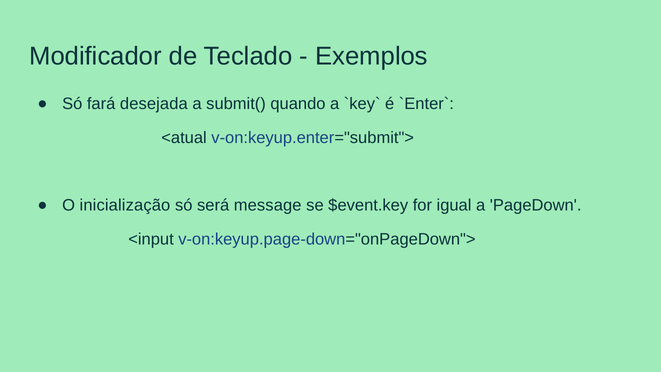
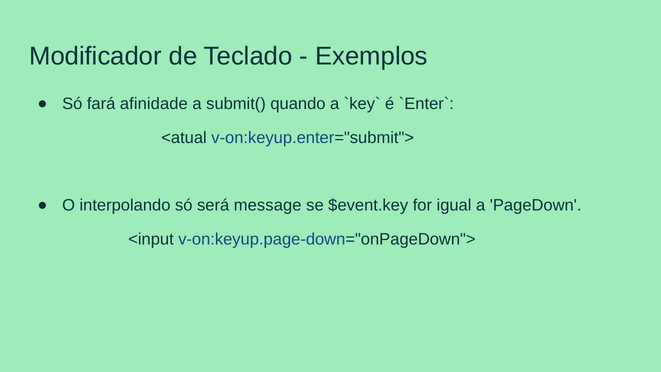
desejada: desejada -> afinidade
inicialização: inicialização -> interpolando
